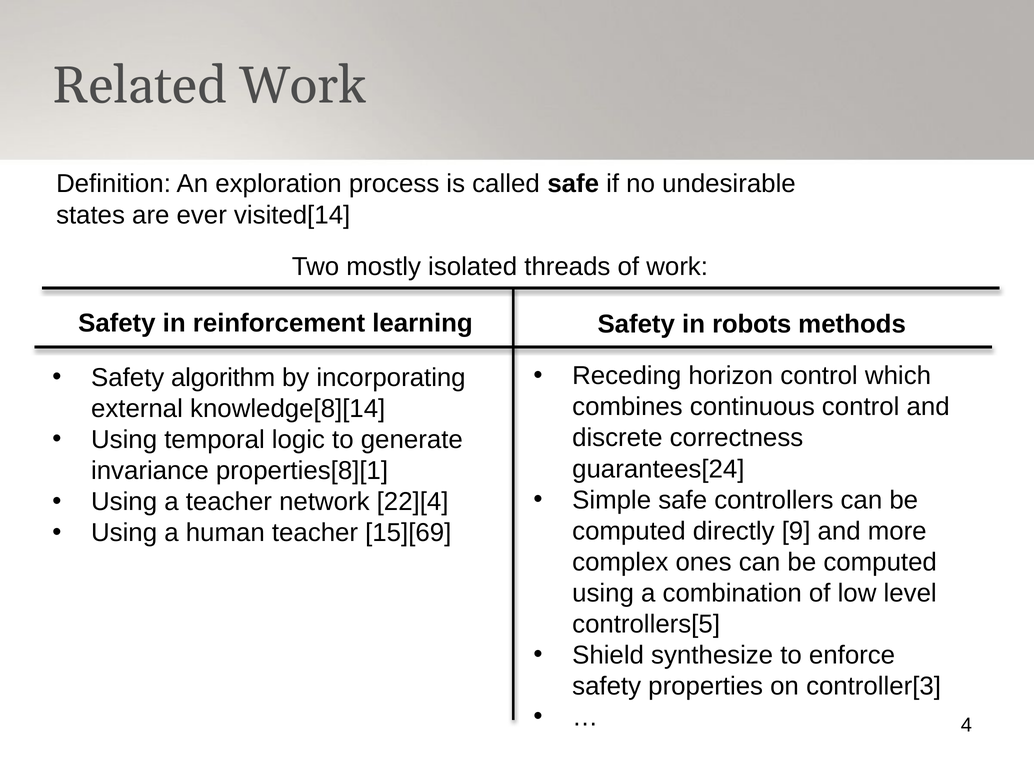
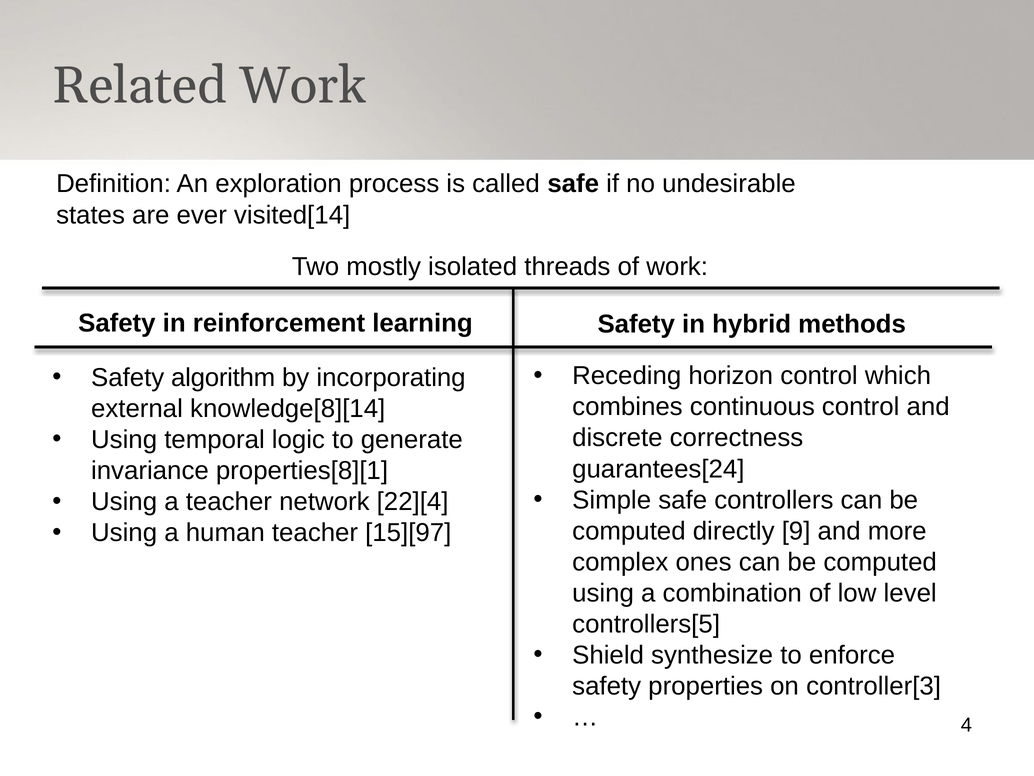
robots: robots -> hybrid
15][69: 15][69 -> 15][97
